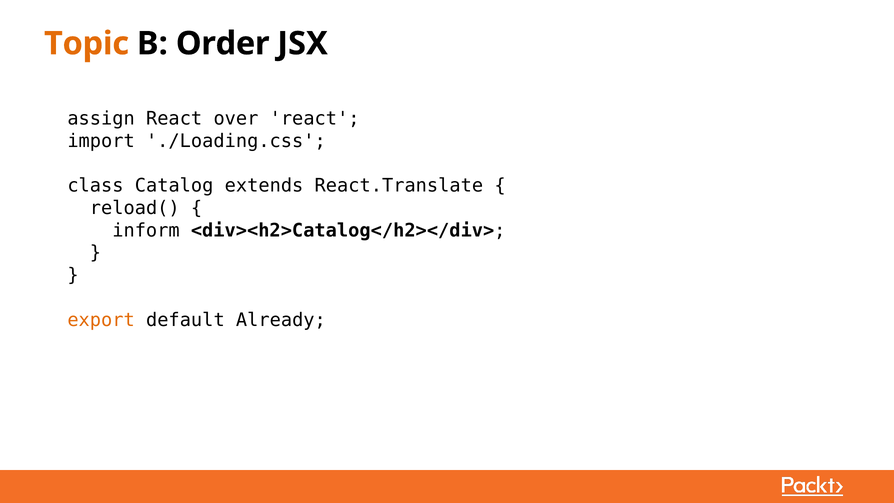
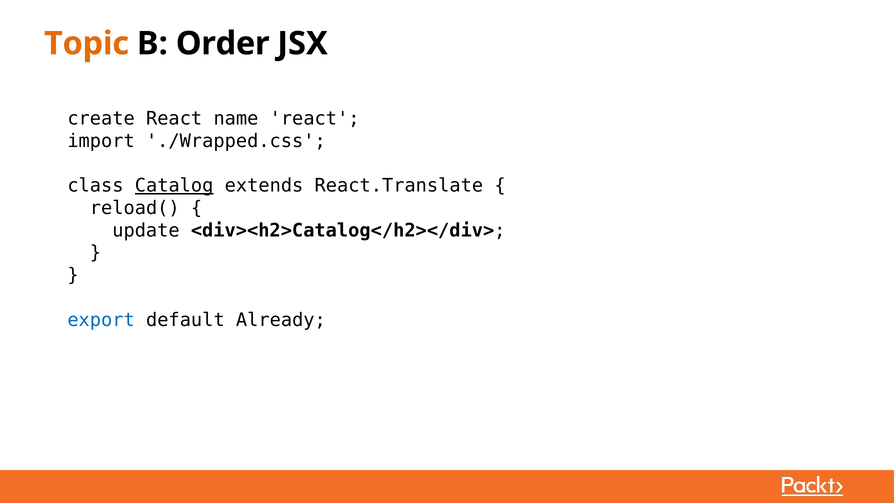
assign: assign -> create
over: over -> name
./Loading.css: ./Loading.css -> ./Wrapped.css
Catalog underline: none -> present
inform: inform -> update
export colour: orange -> blue
